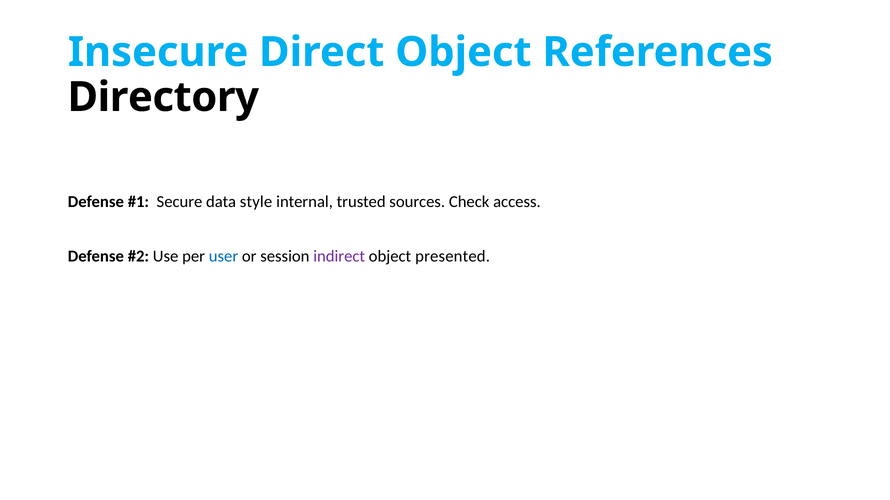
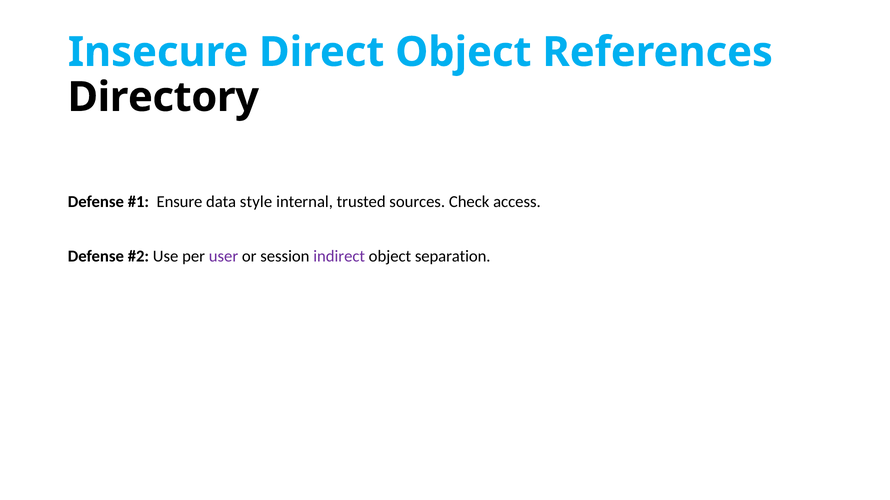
Secure: Secure -> Ensure
user colour: blue -> purple
presented: presented -> separation
